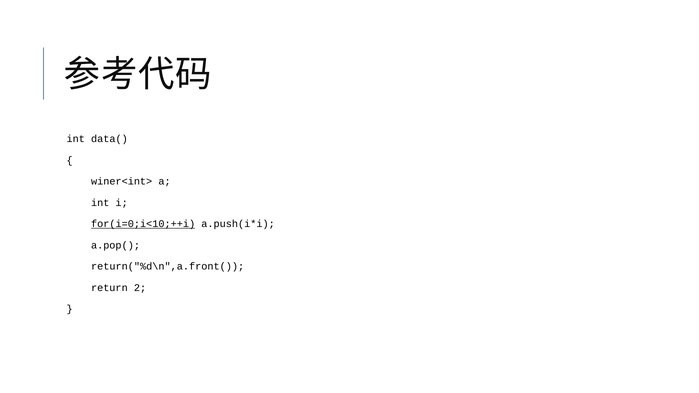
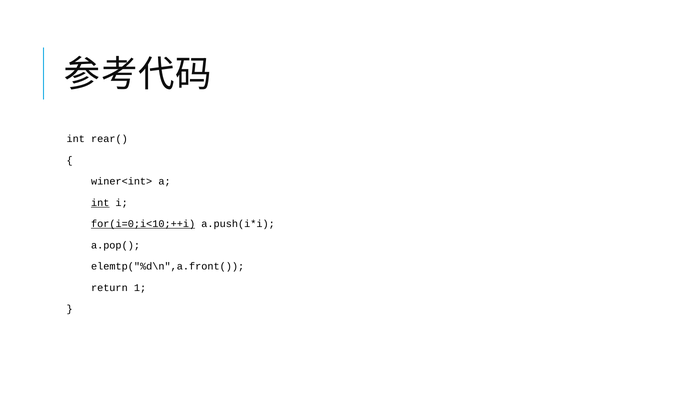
data(: data( -> rear(
int at (100, 203) underline: none -> present
return("%d\n",a.front(: return("%d\n",a.front( -> elemtp("%d\n",a.front(
2: 2 -> 1
